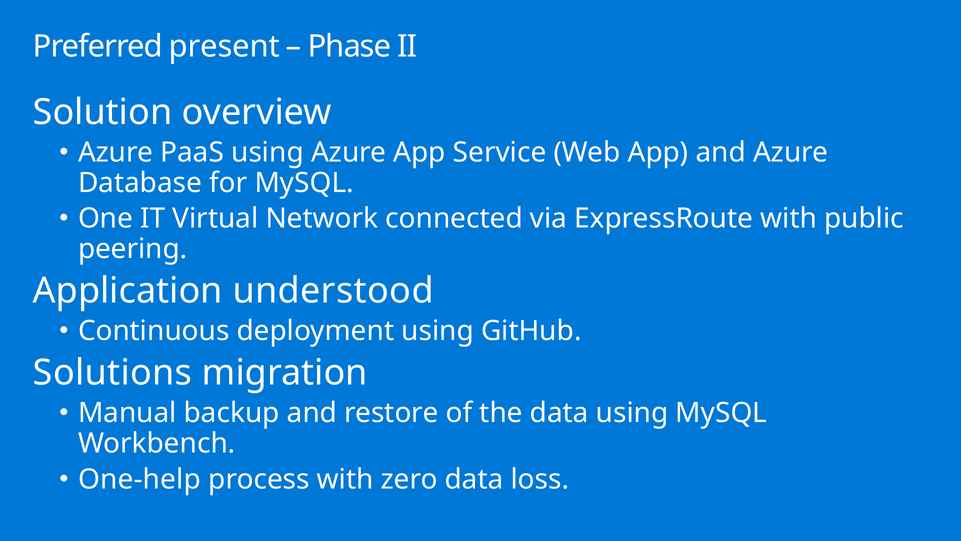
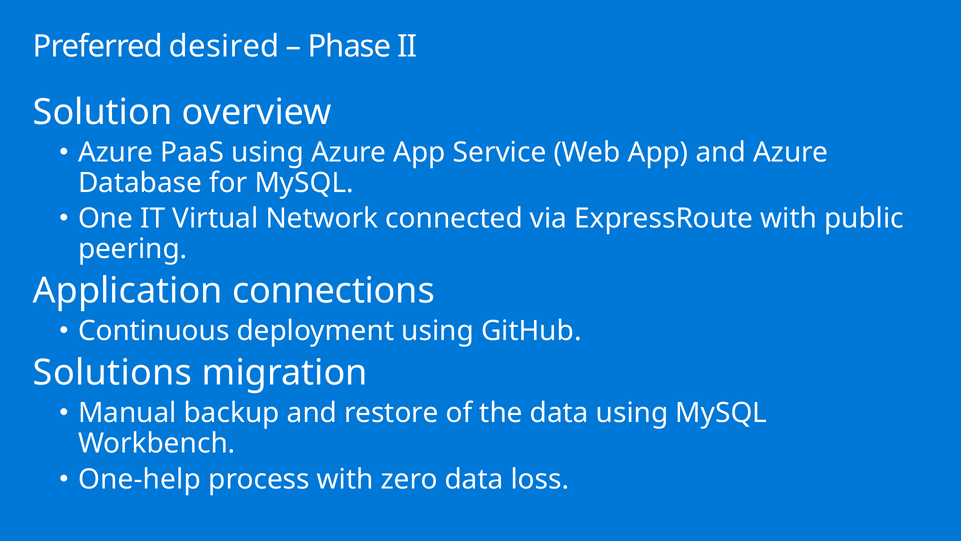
present: present -> desired
understood: understood -> connections
